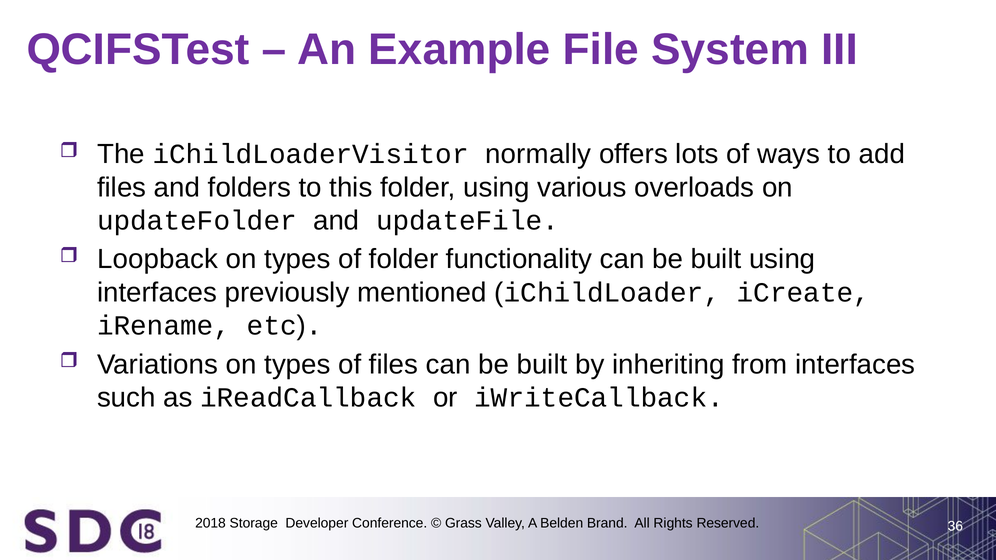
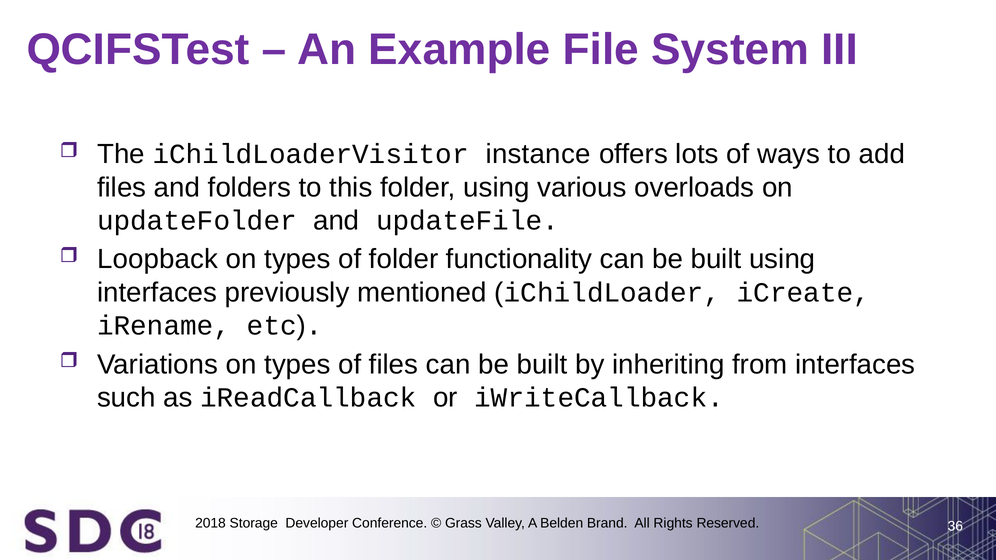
normally: normally -> instance
